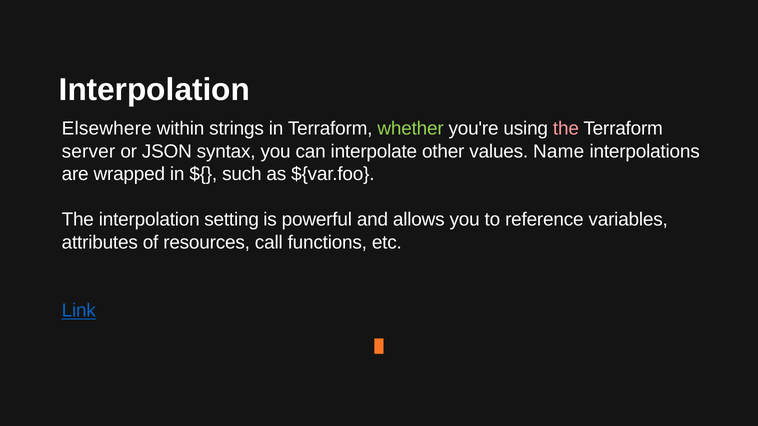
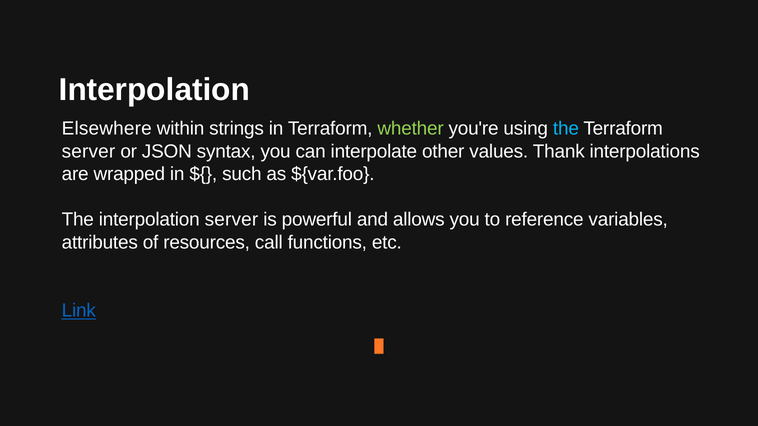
the at (566, 128) colour: pink -> light blue
Name: Name -> Thank
interpolation setting: setting -> server
